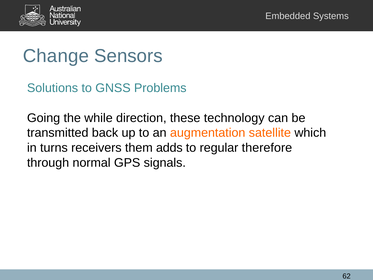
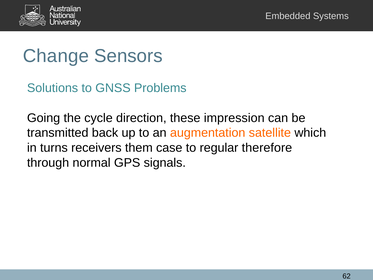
while: while -> cycle
technology: technology -> impression
adds: adds -> case
